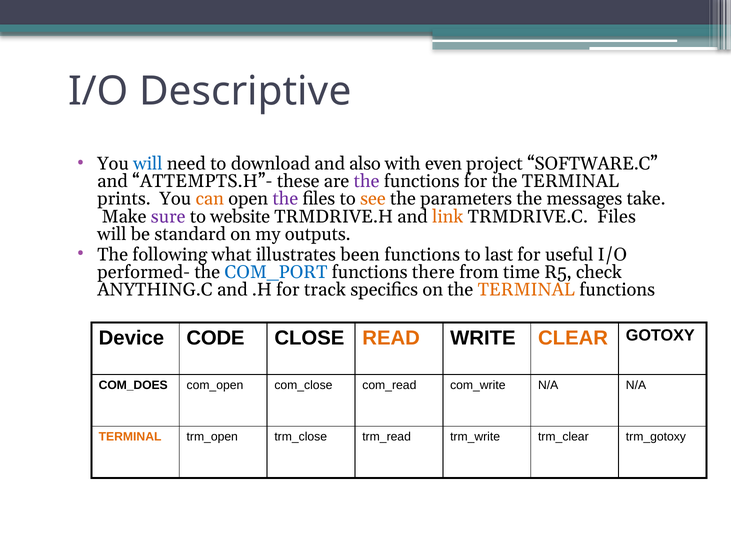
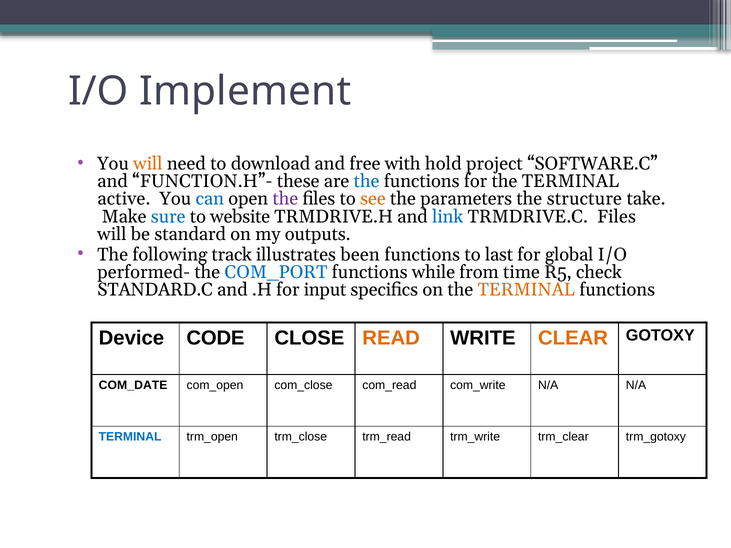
Descriptive: Descriptive -> Implement
will at (148, 164) colour: blue -> orange
also: also -> free
even: even -> hold
ATTEMPTS.H”-: ATTEMPTS.H”- -> FUNCTION.H”-
the at (367, 181) colour: purple -> blue
prints: prints -> active
can colour: orange -> blue
messages: messages -> structure
sure colour: purple -> blue
link colour: orange -> blue
what: what -> track
useful: useful -> global
there: there -> while
ANYTHING.C: ANYTHING.C -> STANDARD.C
track: track -> input
COM_DOES: COM_DOES -> COM_DATE
TERMINAL at (130, 437) colour: orange -> blue
